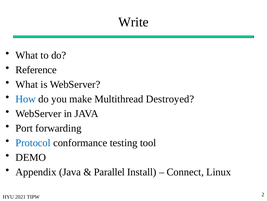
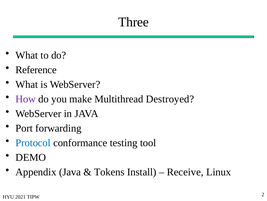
Write: Write -> Three
How colour: blue -> purple
Parallel: Parallel -> Tokens
Connect: Connect -> Receive
